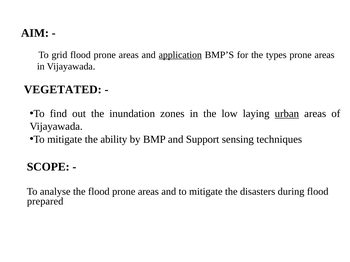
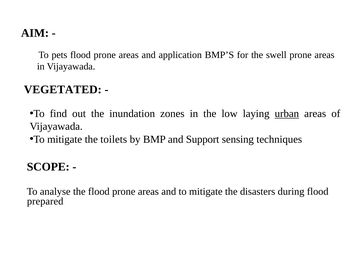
grid: grid -> pets
application underline: present -> none
types: types -> swell
ability: ability -> toilets
